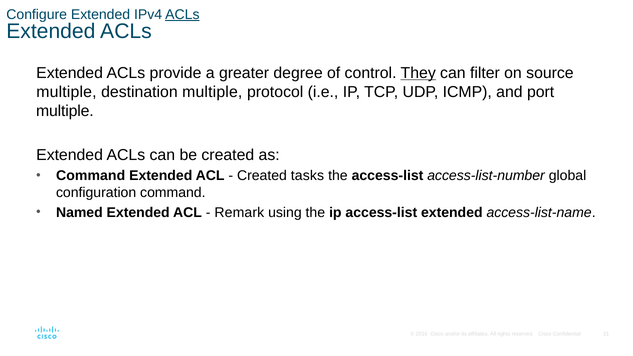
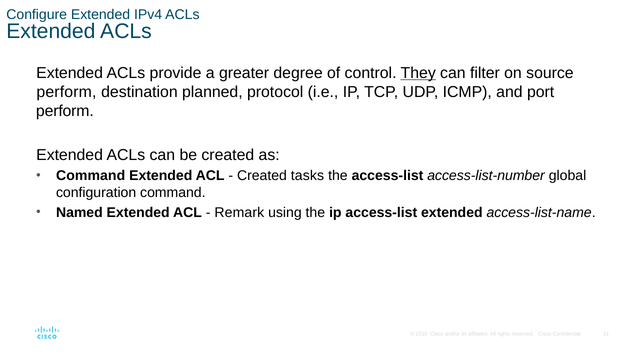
ACLs at (182, 15) underline: present -> none
multiple at (66, 92): multiple -> perform
destination multiple: multiple -> planned
multiple at (65, 111): multiple -> perform
